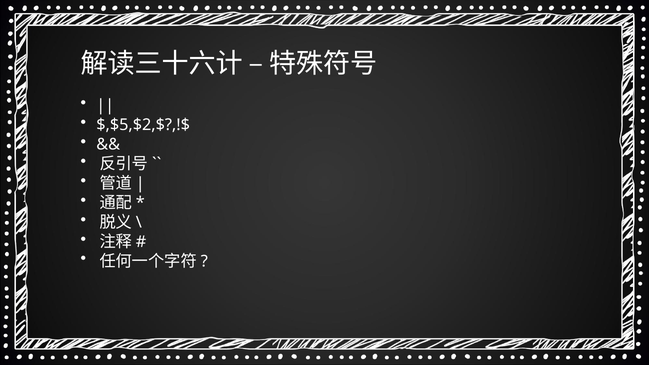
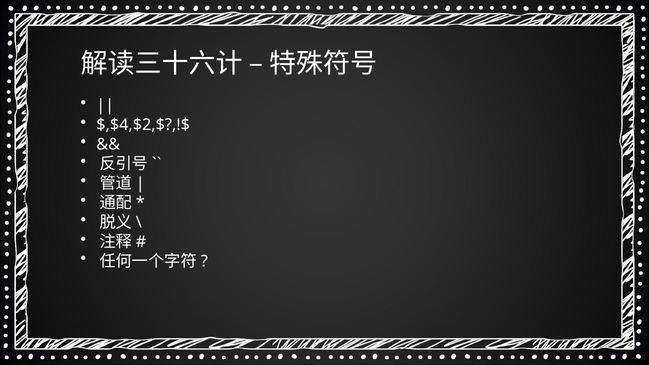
$,$5,$2,$?,!$: $,$5,$2,$?,!$ -> $,$4,$2,$?,!$
